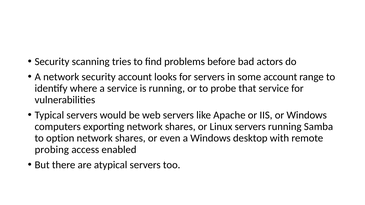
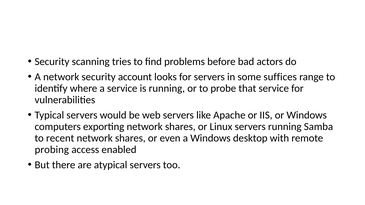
some account: account -> suffices
option: option -> recent
